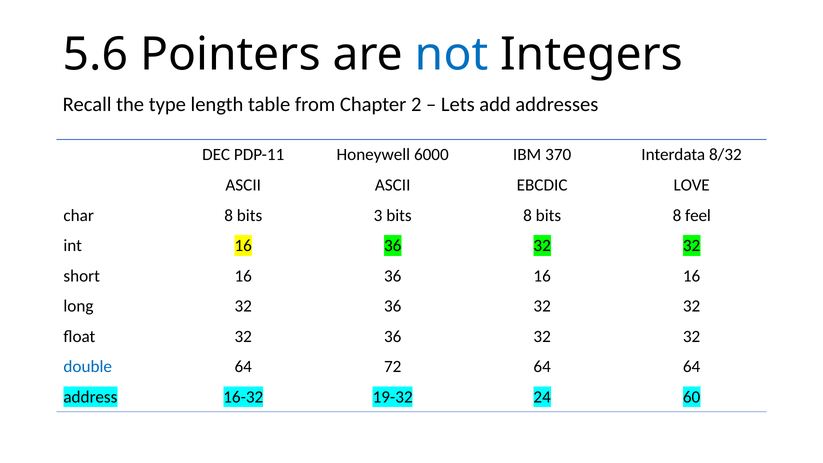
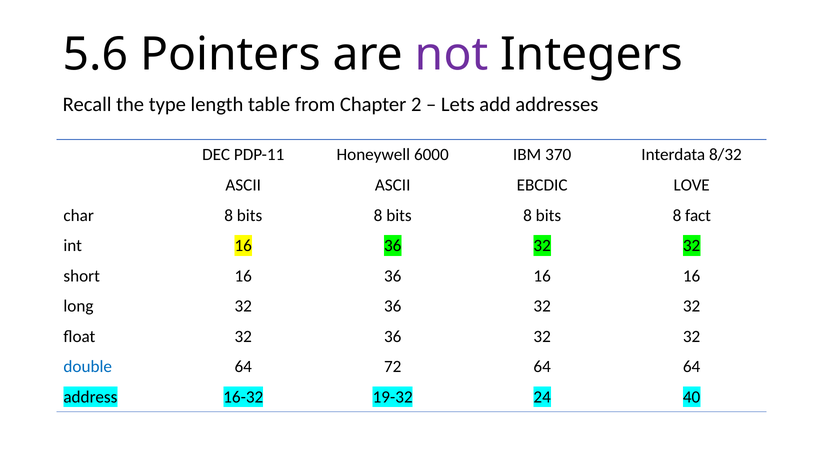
not colour: blue -> purple
char 8 bits 3: 3 -> 8
feel: feel -> fact
60: 60 -> 40
